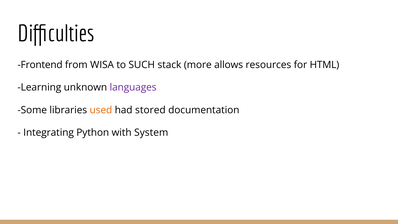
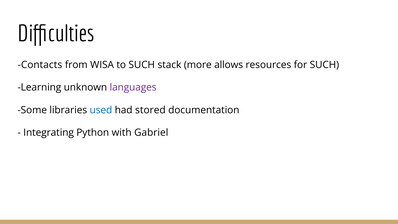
Frontend: Frontend -> Contacts
for HTML: HTML -> SUCH
used colour: orange -> blue
System: System -> Gabriel
